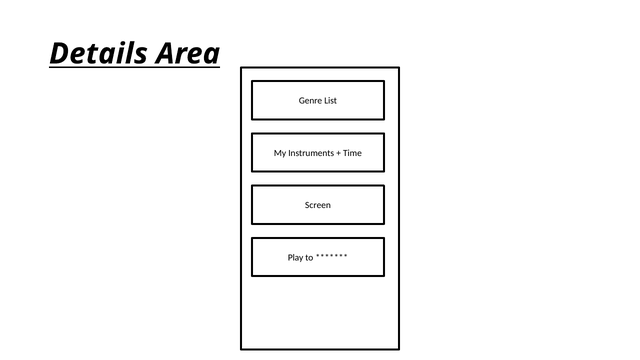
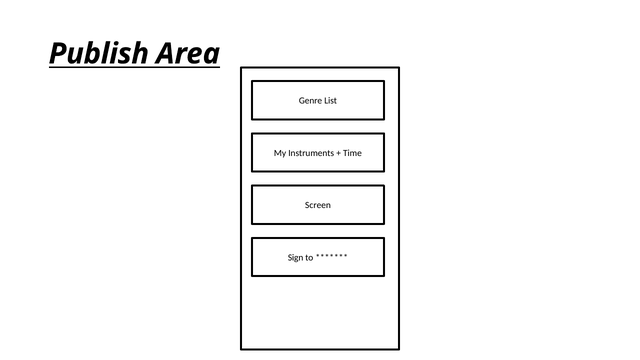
Details: Details -> Publish
Play: Play -> Sign
